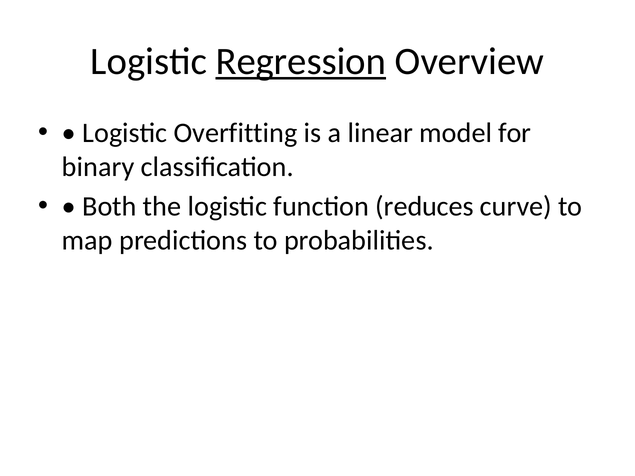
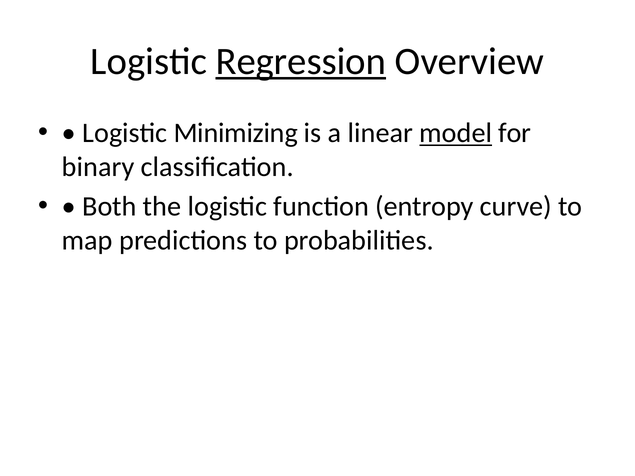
Overfitting: Overfitting -> Minimizing
model underline: none -> present
reduces: reduces -> entropy
